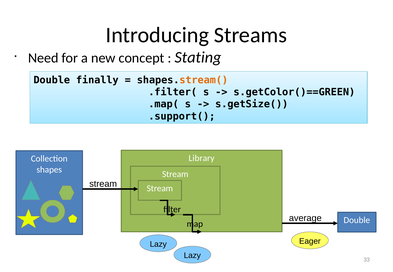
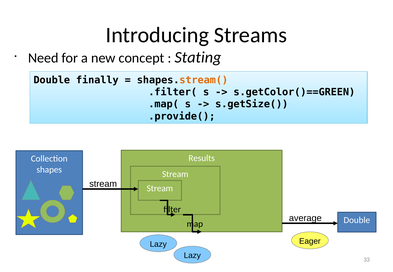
.support(: .support( -> .provide(
Library: Library -> Results
